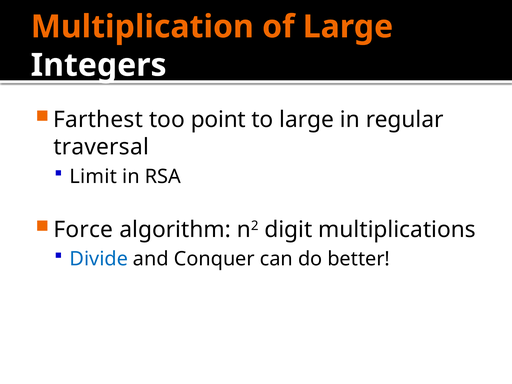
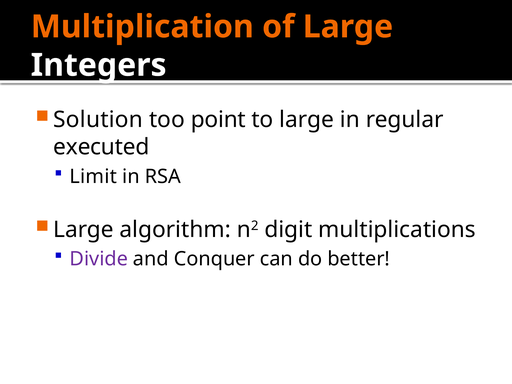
Farthest: Farthest -> Solution
traversal: traversal -> executed
Force at (83, 230): Force -> Large
Divide colour: blue -> purple
